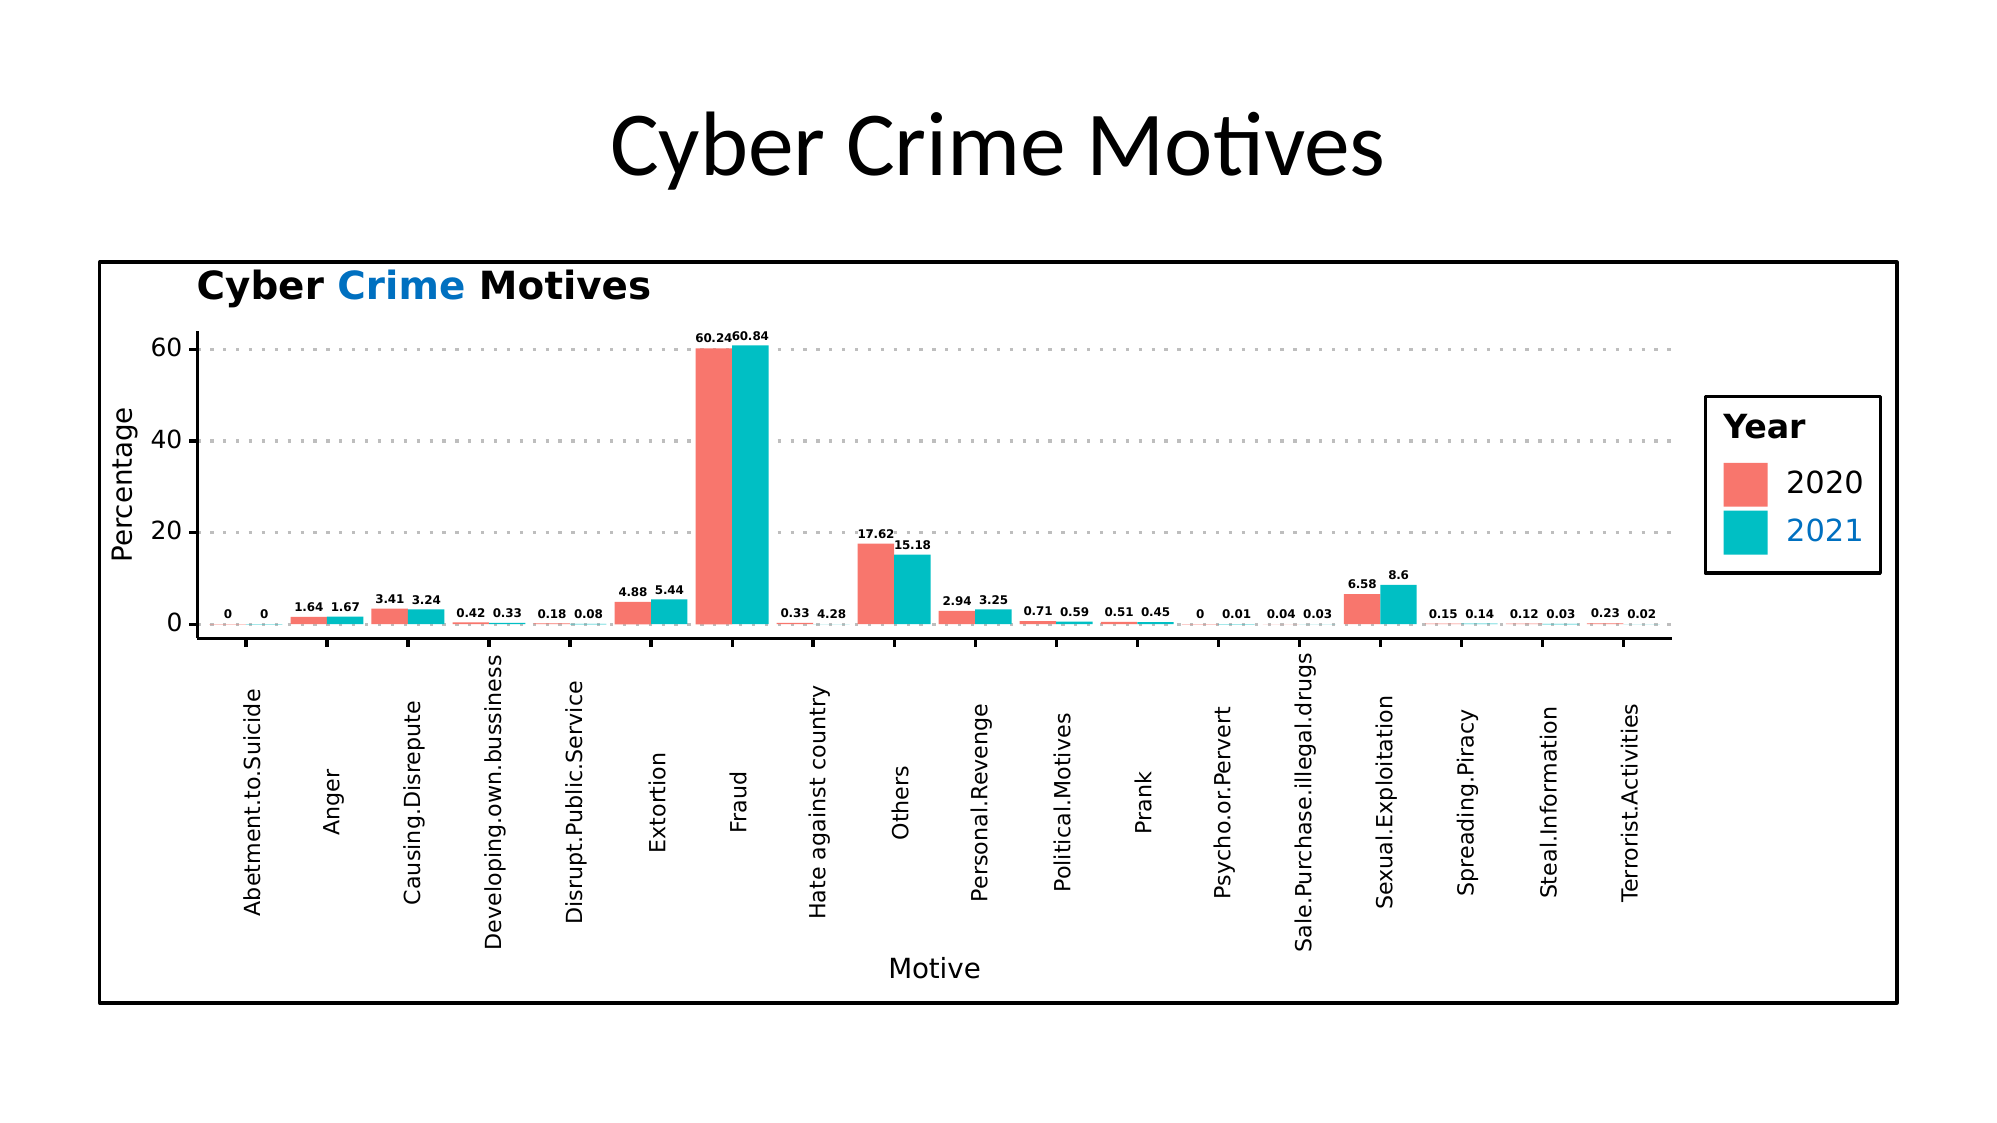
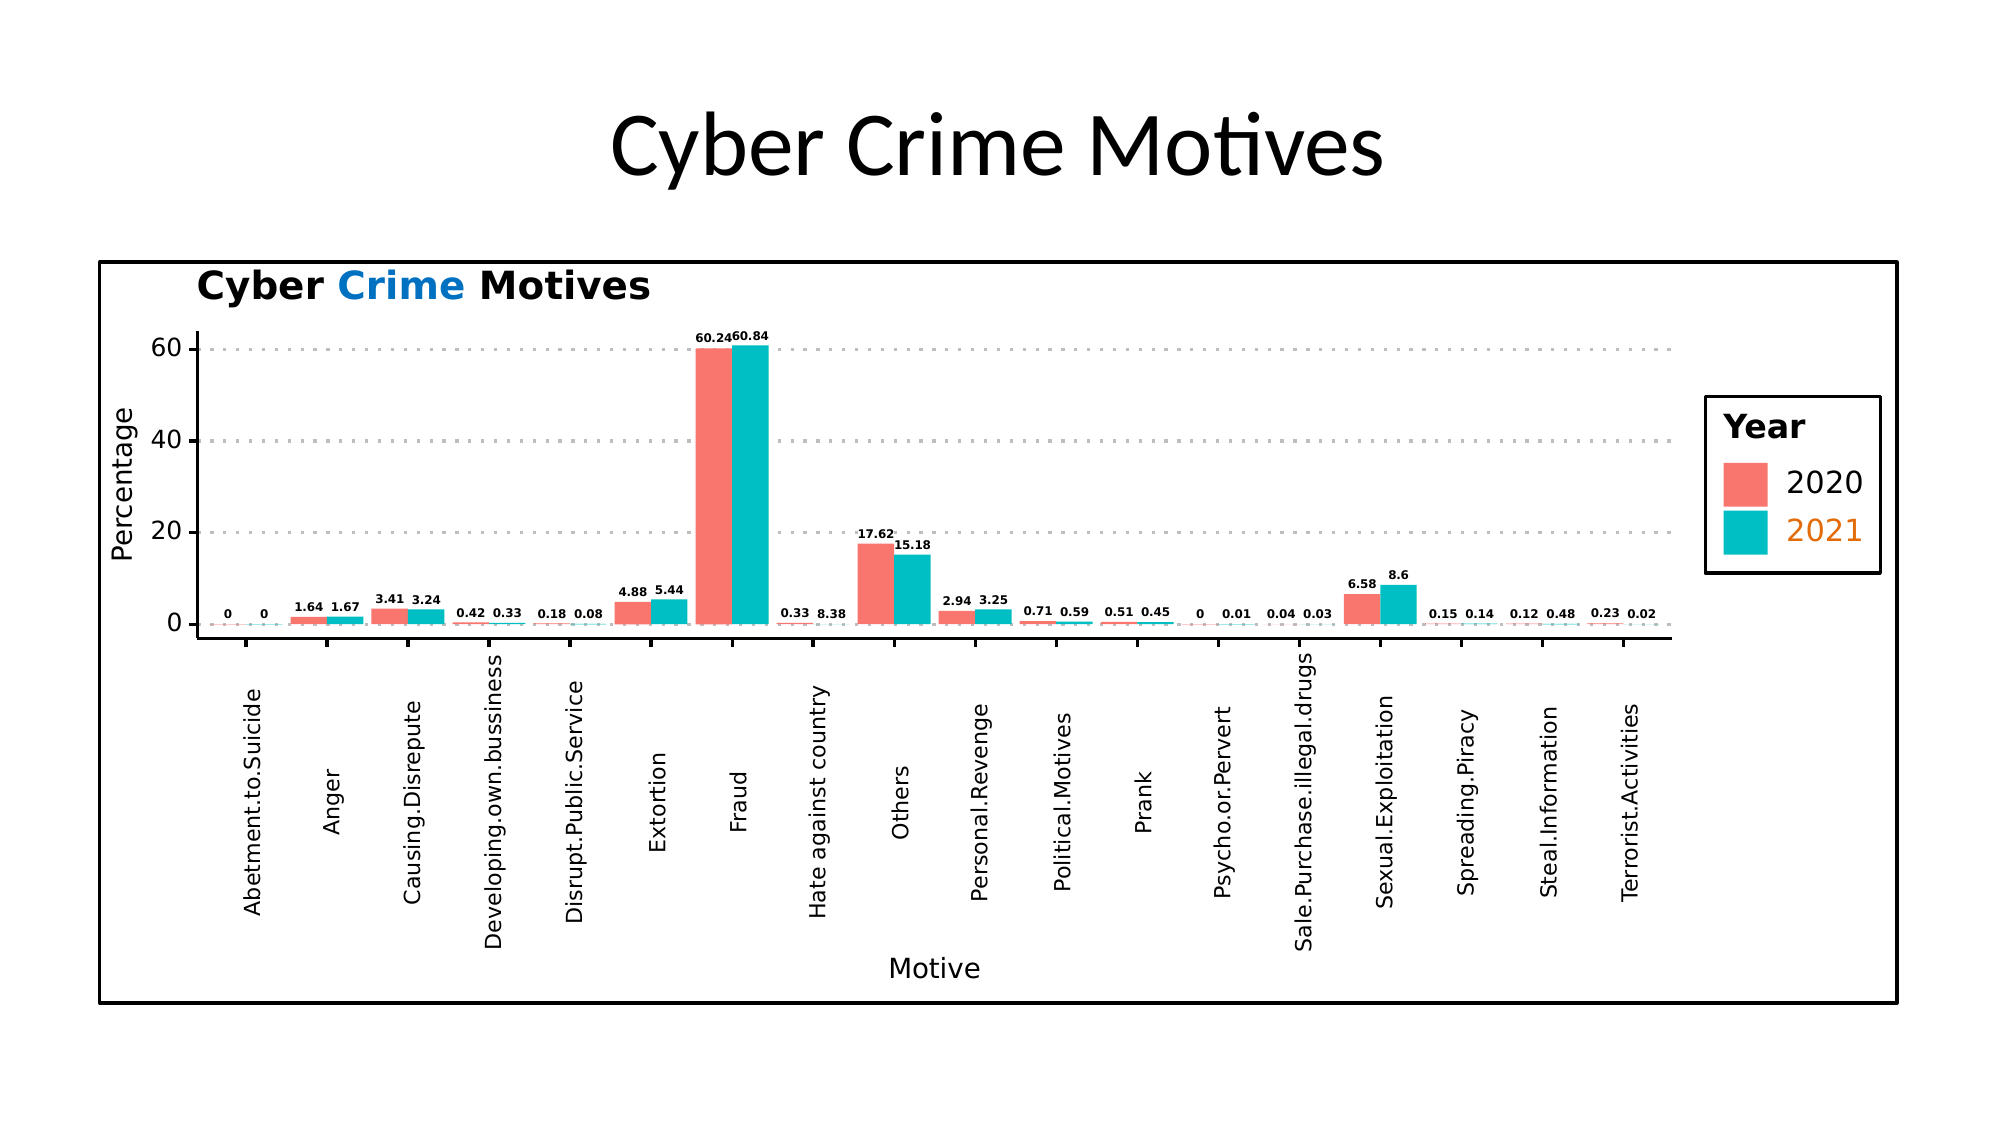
2021 colour: blue -> orange
4.28: 4.28 -> 8.38
0.01 0.03: 0.03 -> 0.48
